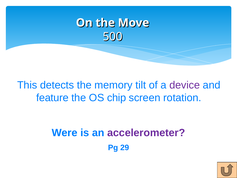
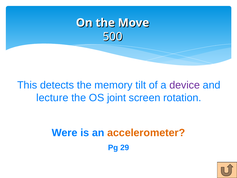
feature: feature -> lecture
chip: chip -> joint
accelerometer colour: purple -> orange
